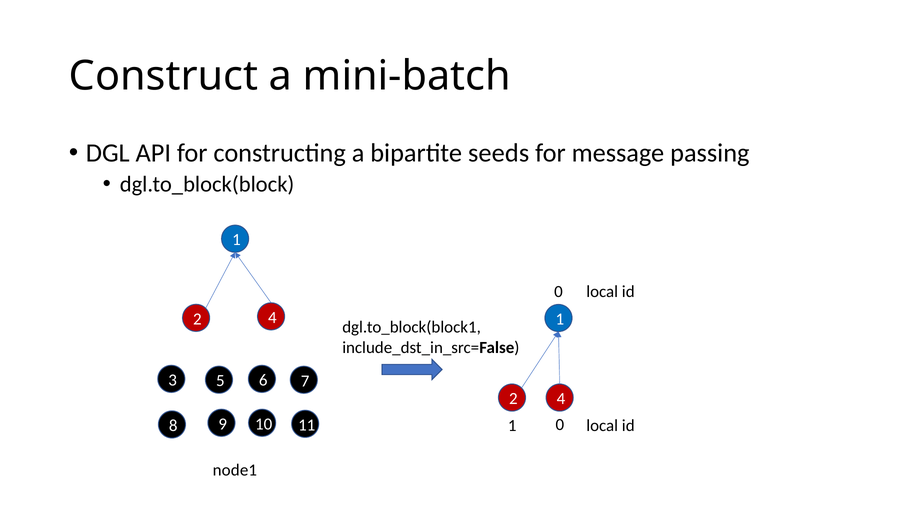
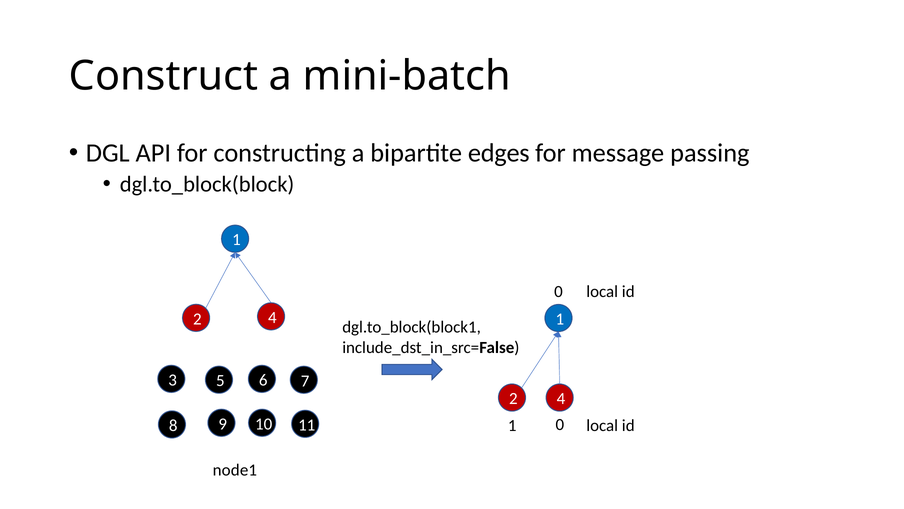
seeds: seeds -> edges
